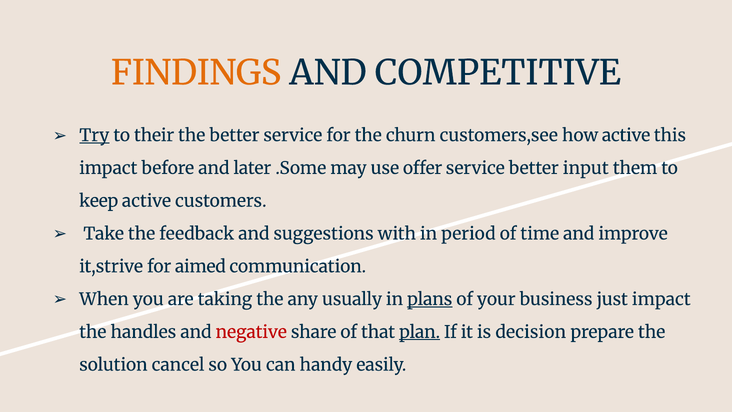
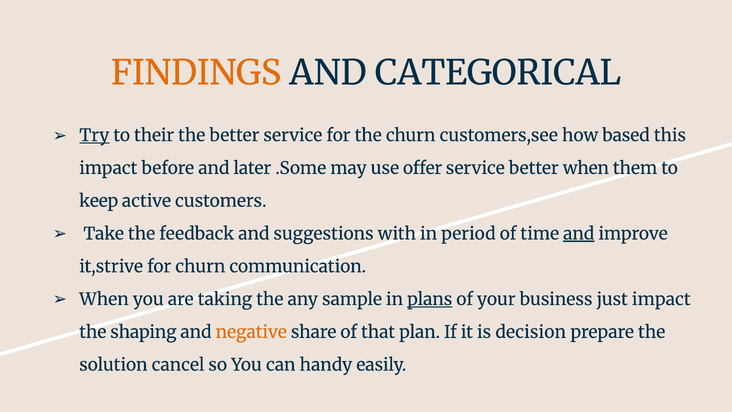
COMPETITIVE: COMPETITIVE -> CATEGORICAL
how active: active -> based
better input: input -> when
and at (579, 234) underline: none -> present
for aimed: aimed -> churn
usually: usually -> sample
handles: handles -> shaping
negative colour: red -> orange
plan underline: present -> none
